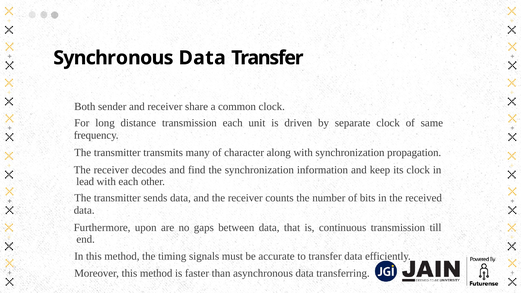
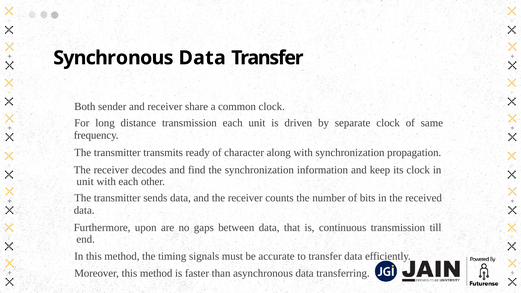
many: many -> ready
lead at (85, 182): lead -> unit
